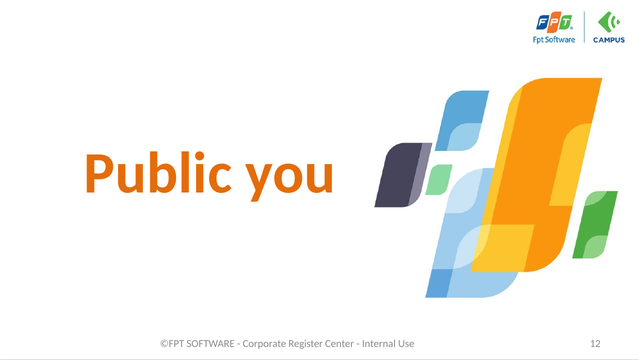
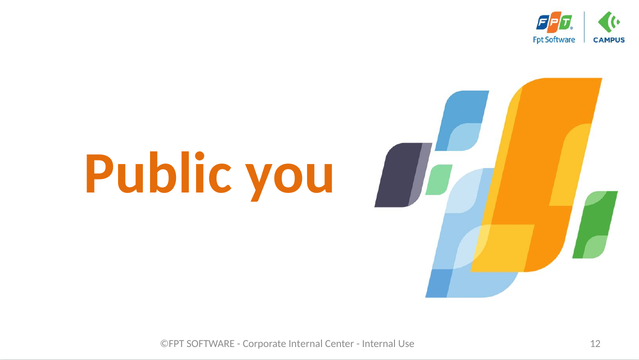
Corporate Register: Register -> Internal
